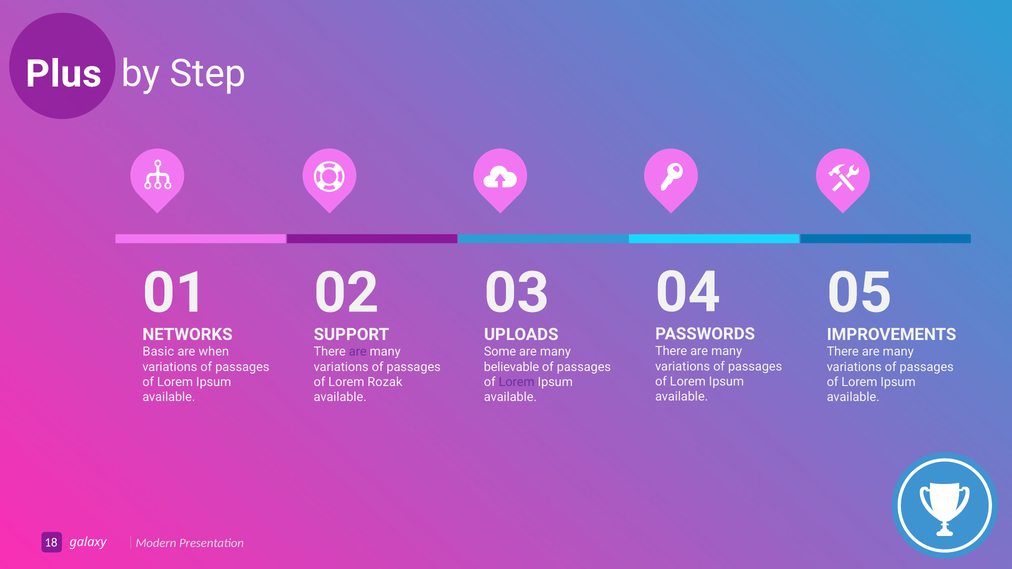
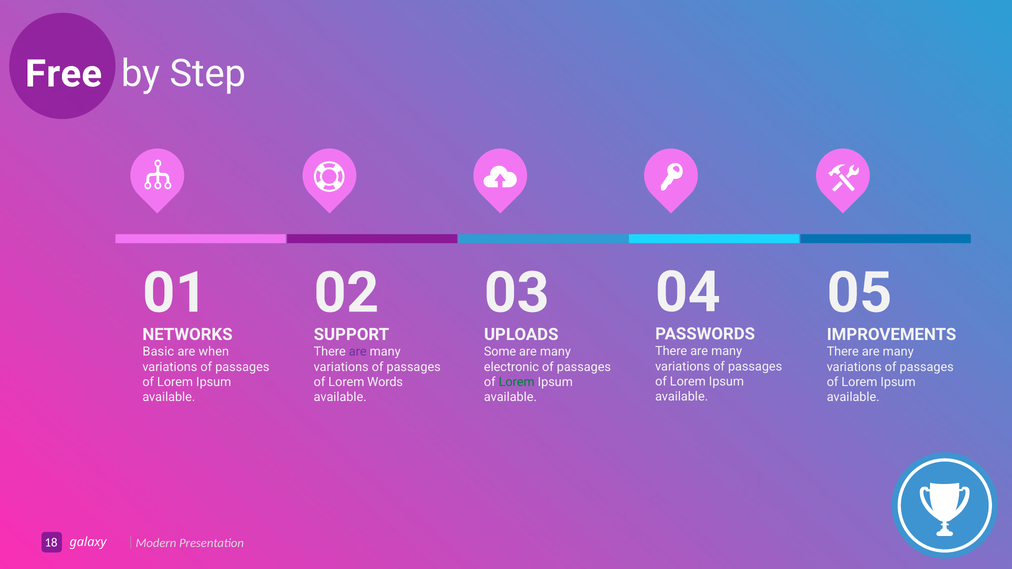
Plus: Plus -> Free
believable: believable -> electronic
Rozak: Rozak -> Words
Lorem at (517, 382) colour: purple -> green
